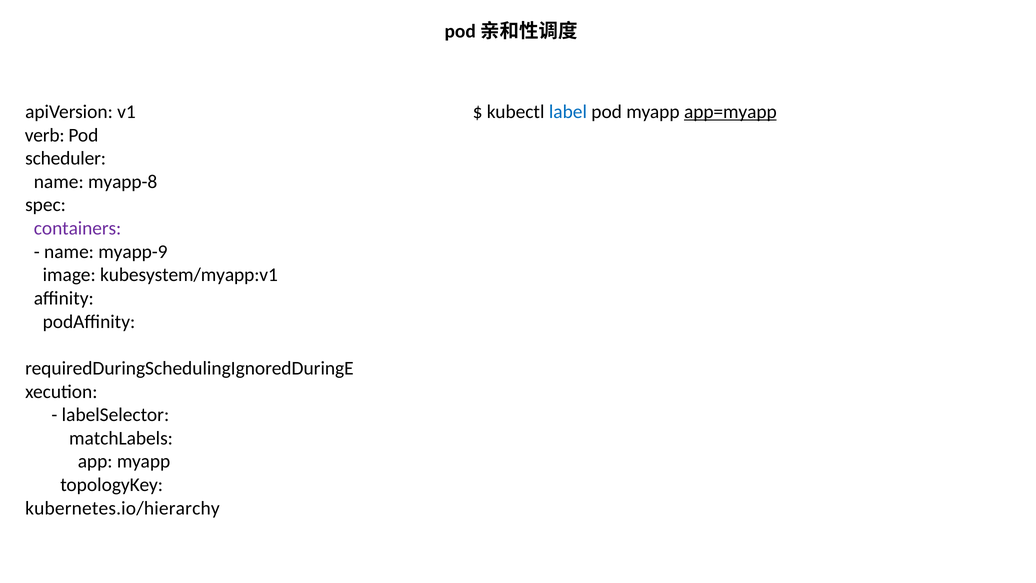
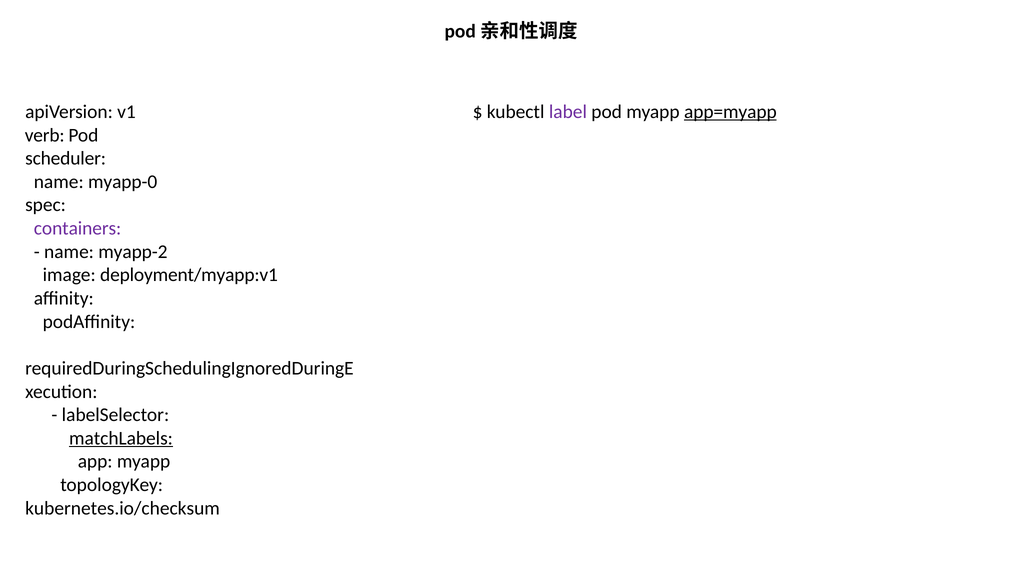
label colour: blue -> purple
myapp-8: myapp-8 -> myapp-0
myapp-9: myapp-9 -> myapp-2
kubesystem/myapp:v1: kubesystem/myapp:v1 -> deployment/myapp:v1
matchLabels underline: none -> present
kubernetes.io/hierarchy: kubernetes.io/hierarchy -> kubernetes.io/checksum
